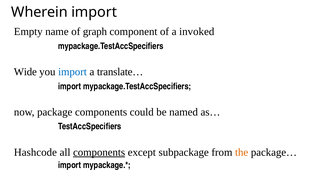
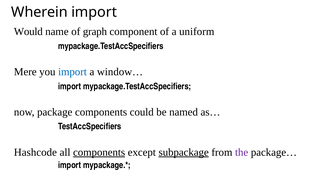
Empty: Empty -> Would
invoked: invoked -> uniform
Wide: Wide -> Mere
translate…: translate… -> window…
subpackage at (184, 152) underline: none -> present
the colour: orange -> purple
